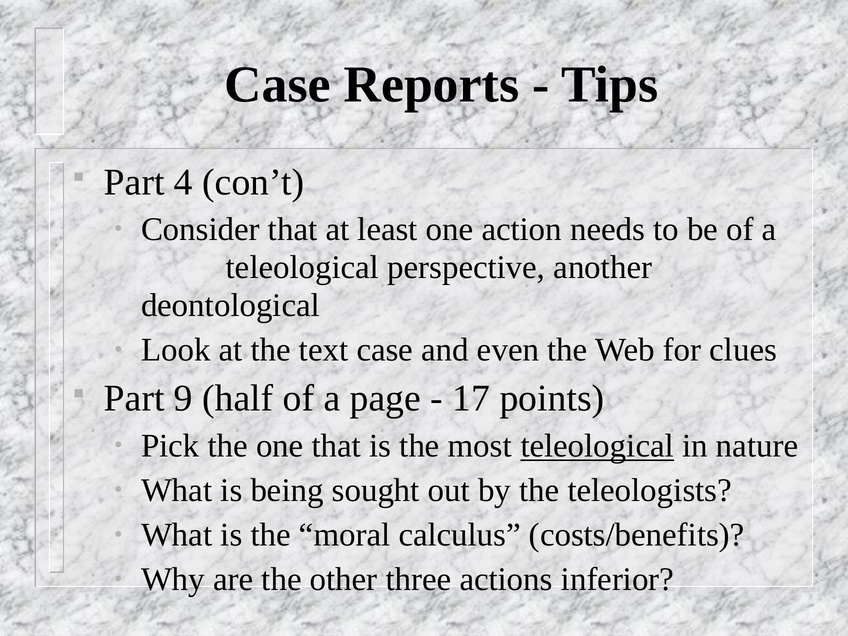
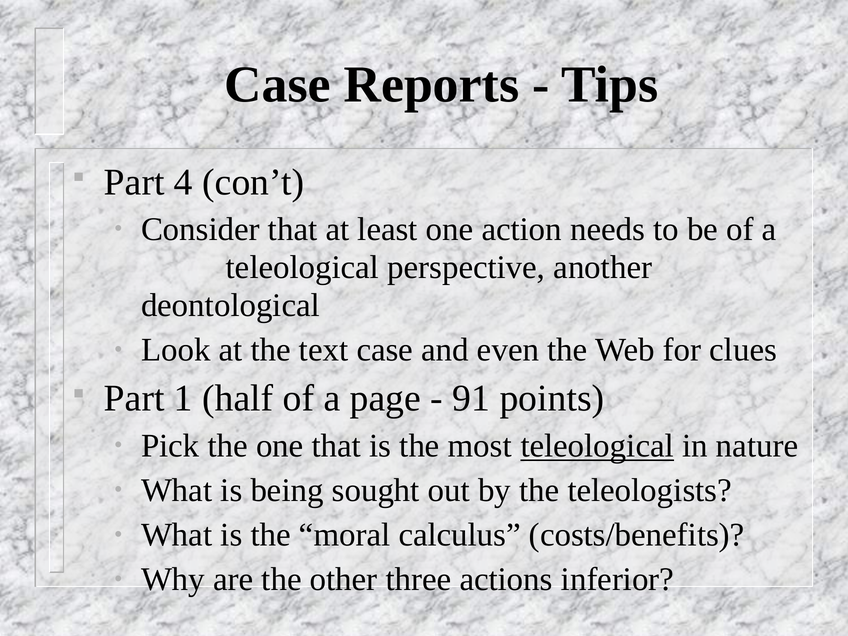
9: 9 -> 1
17: 17 -> 91
